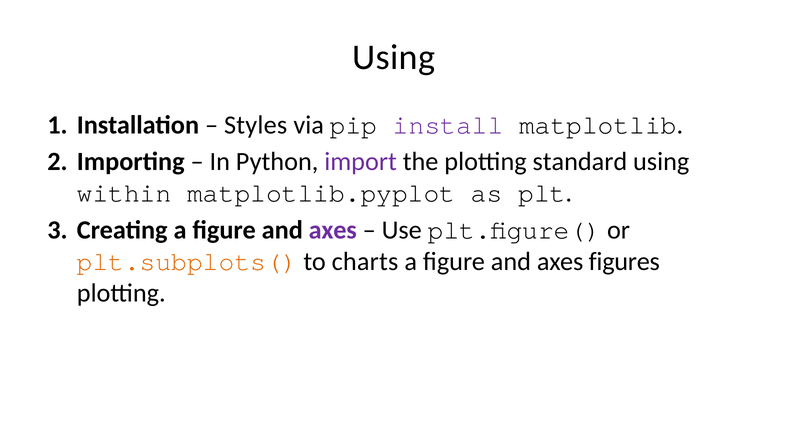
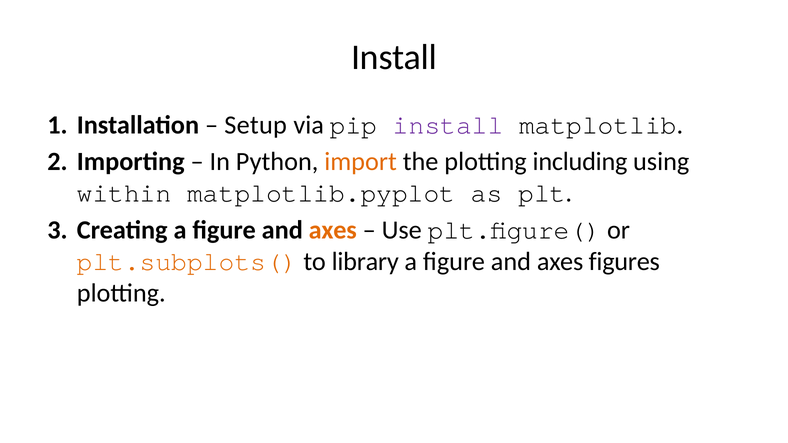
Using at (394, 57): Using -> Install
Styles: Styles -> Setup
import colour: purple -> orange
standard: standard -> including
axes at (333, 230) colour: purple -> orange
charts: charts -> library
